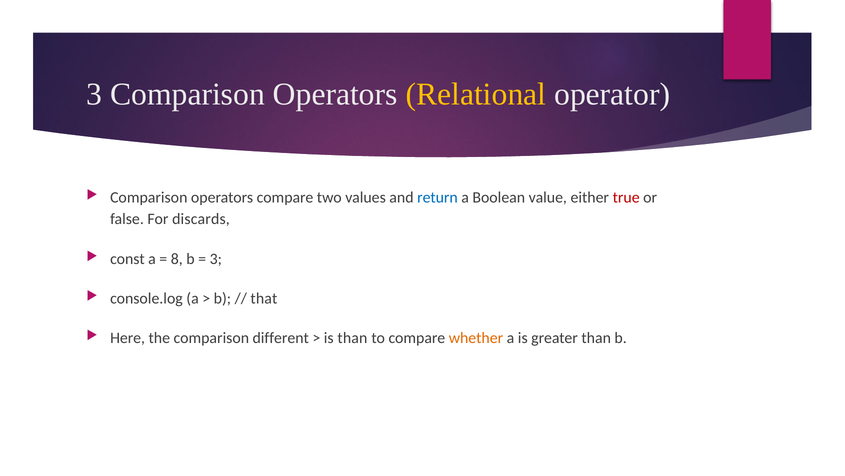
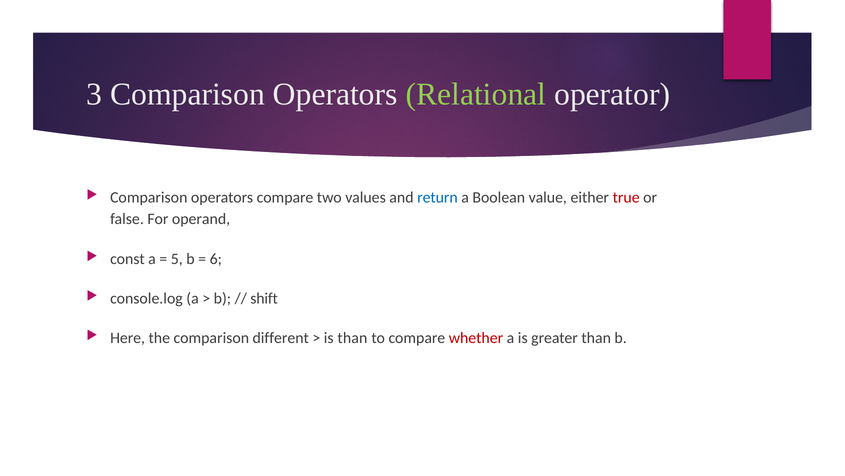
Relational colour: yellow -> light green
discards: discards -> operand
8: 8 -> 5
3 at (216, 258): 3 -> 6
that: that -> shift
whether colour: orange -> red
